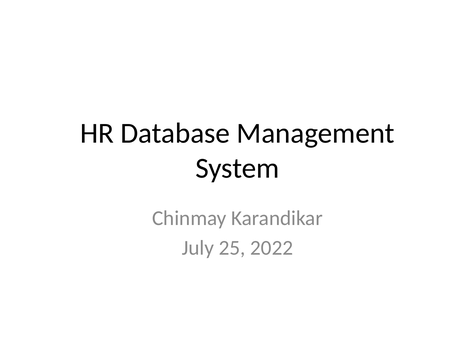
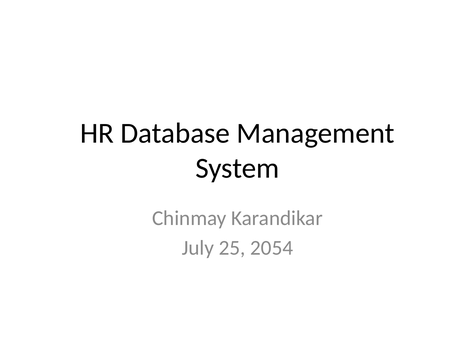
2022: 2022 -> 2054
